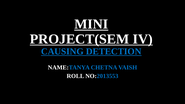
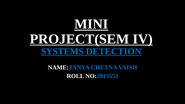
CAUSING: CAUSING -> SYSTEMS
